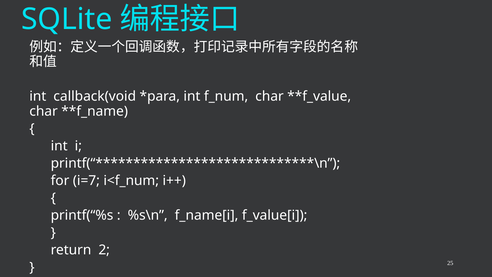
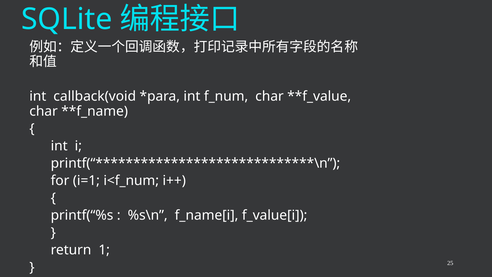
i=7: i=7 -> i=1
2: 2 -> 1
